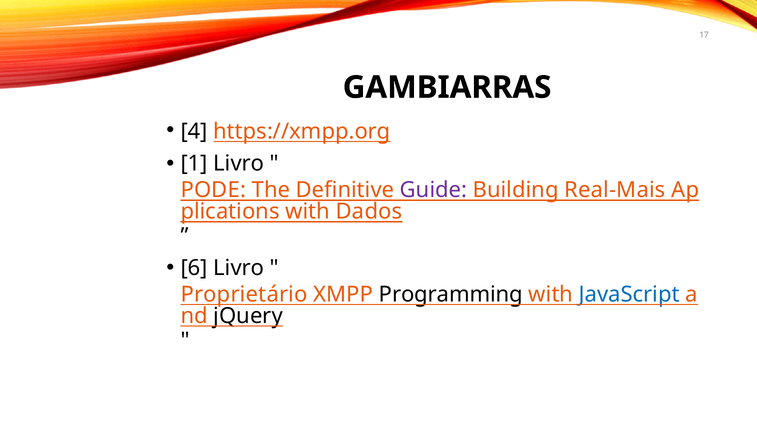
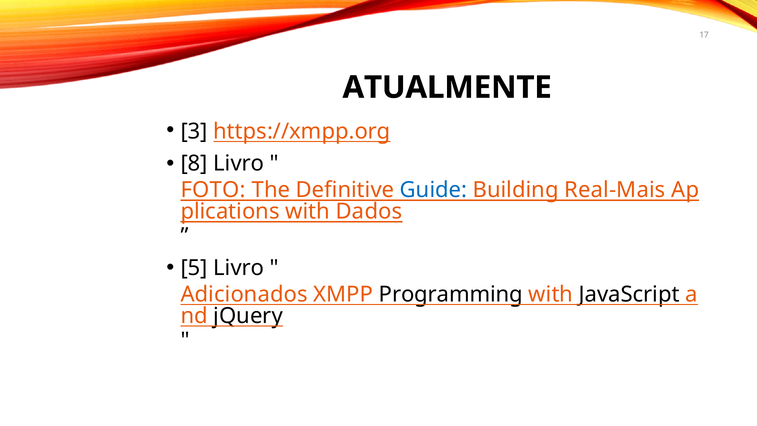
GAMBIARRAS: GAMBIARRAS -> ATUALMENTE
4: 4 -> 3
1: 1 -> 8
PODE: PODE -> FOTO
Guide colour: purple -> blue
6: 6 -> 5
Proprietário: Proprietário -> Adicionados
JavaScript colour: blue -> black
